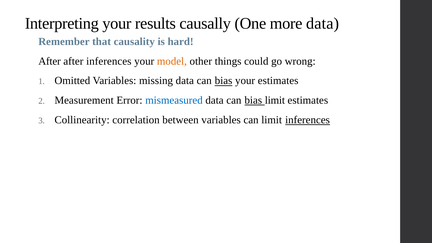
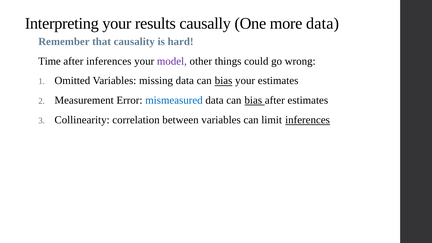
After at (50, 61): After -> Time
model colour: orange -> purple
bias limit: limit -> after
